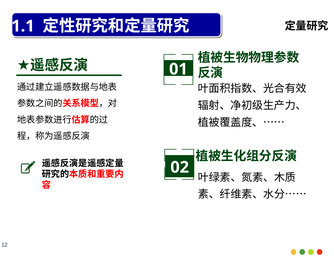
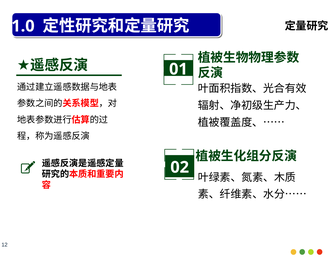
1.1: 1.1 -> 1.0
